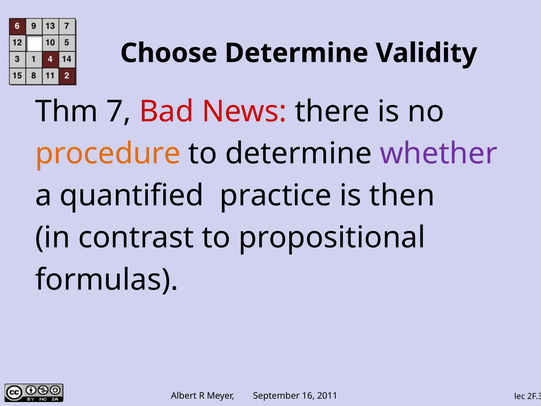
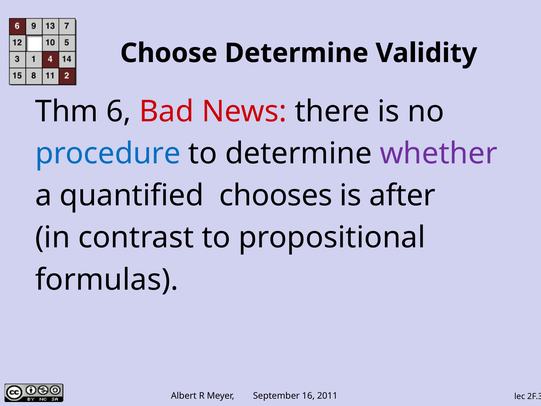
7: 7 -> 6
procedure colour: orange -> blue
practice: practice -> chooses
then: then -> after
